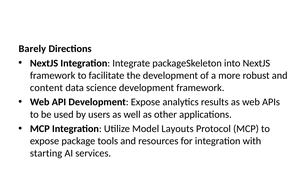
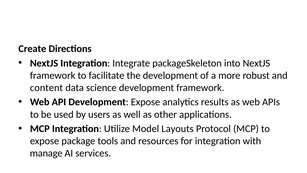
Barely: Barely -> Create
starting: starting -> manage
